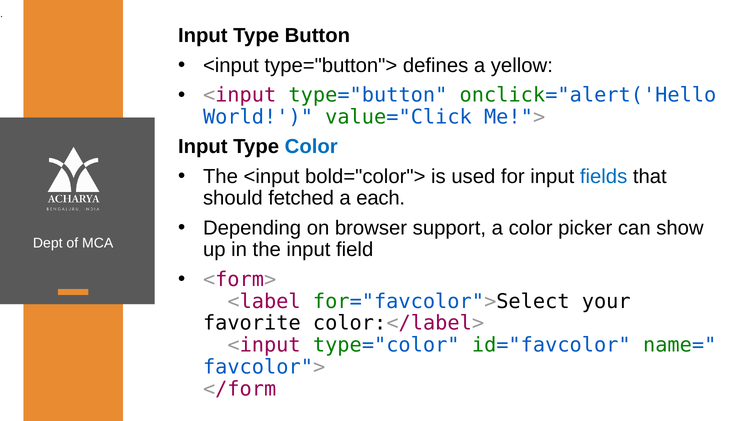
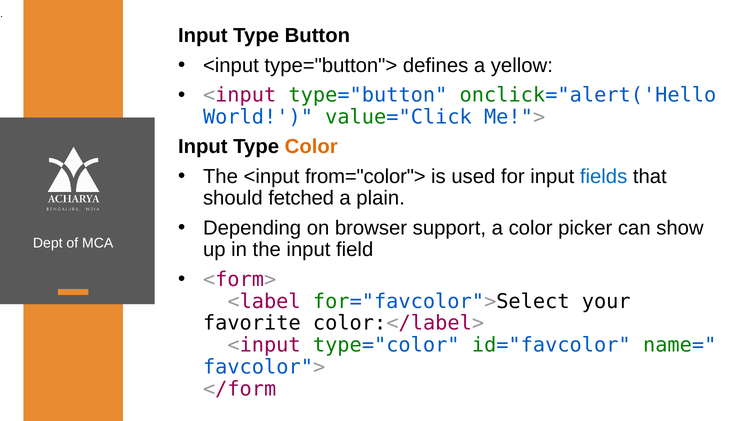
Color at (311, 147) colour: blue -> orange
bold="color">: bold="color"> -> from="color">
each: each -> plain
